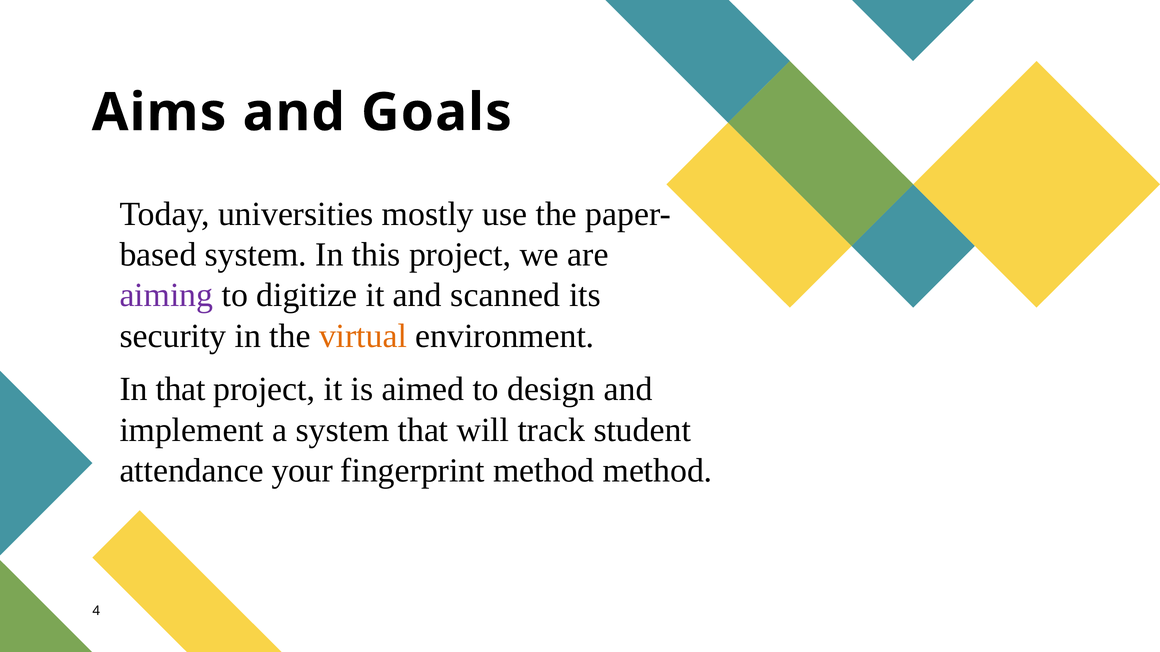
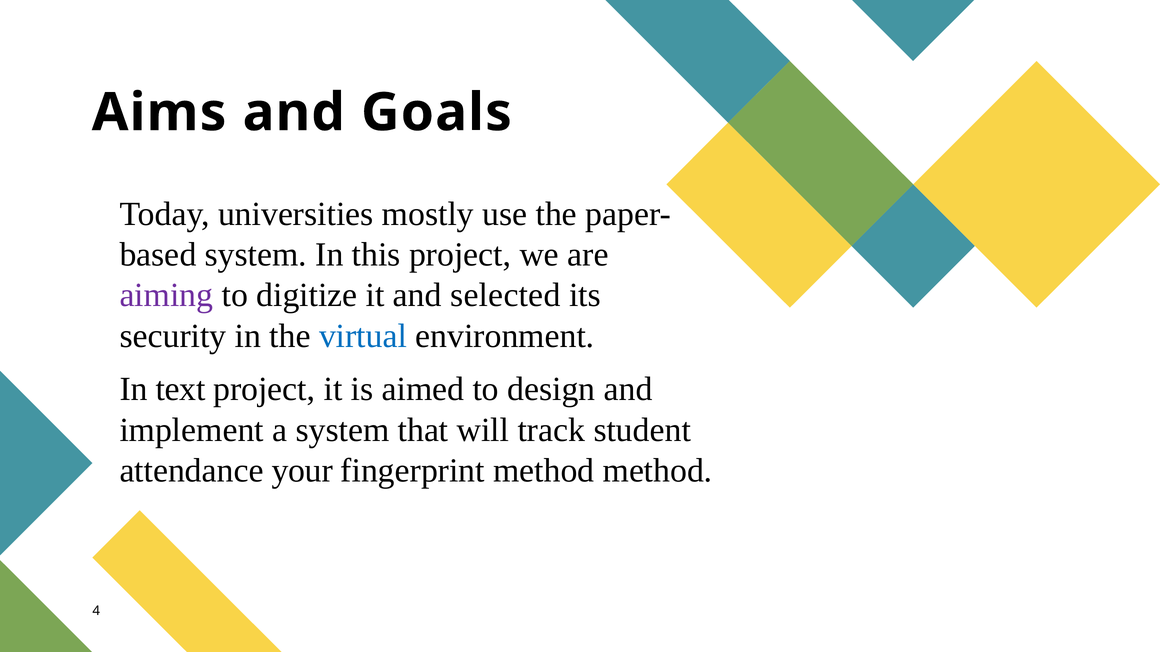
scanned: scanned -> selected
virtual colour: orange -> blue
In that: that -> text
